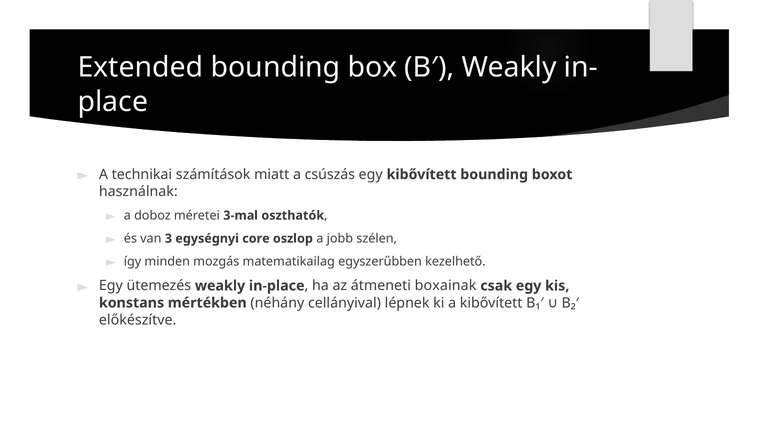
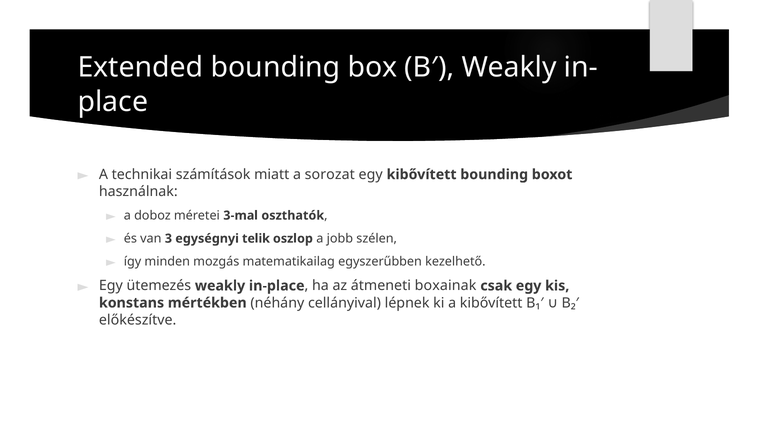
csúszás: csúszás -> sorozat
core: core -> telik
